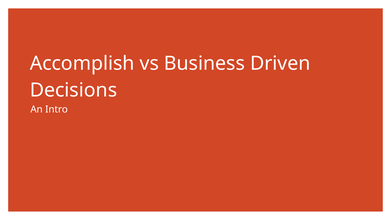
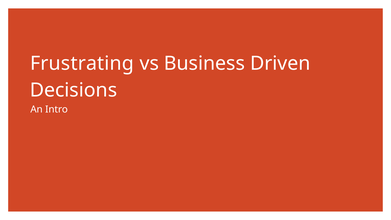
Accomplish: Accomplish -> Frustrating
